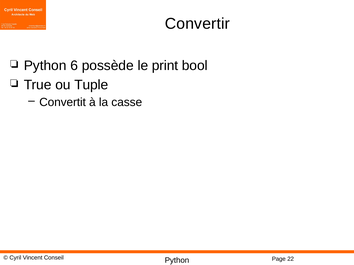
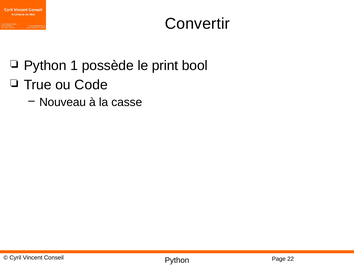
6: 6 -> 1
Tuple: Tuple -> Code
Convertit: Convertit -> Nouveau
